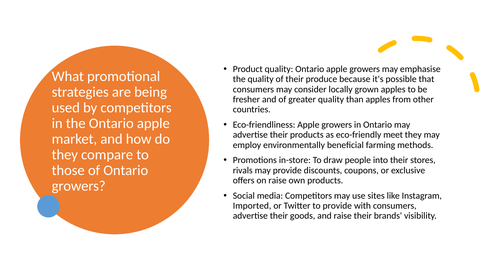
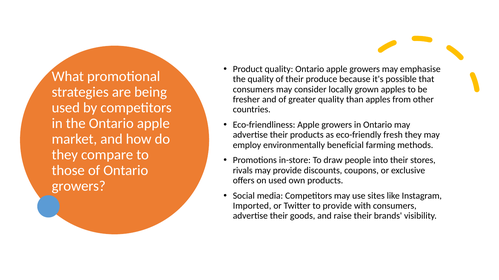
meet: meet -> fresh
on raise: raise -> used
